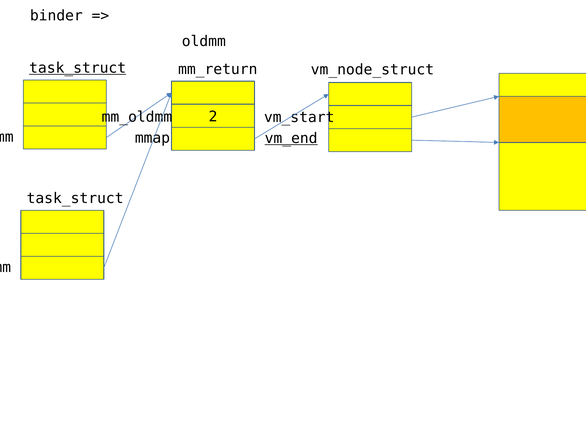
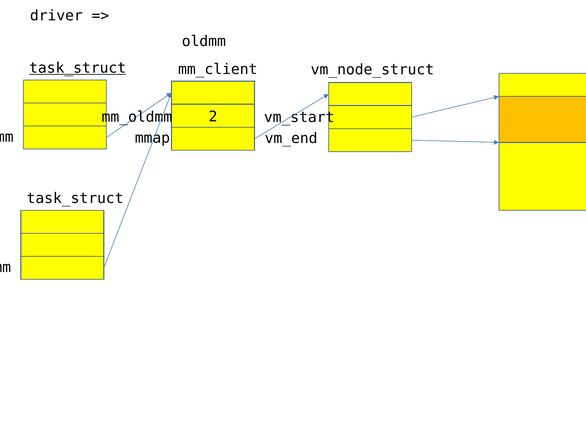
binder: binder -> driver
mm_return: mm_return -> mm_client
vm_end underline: present -> none
